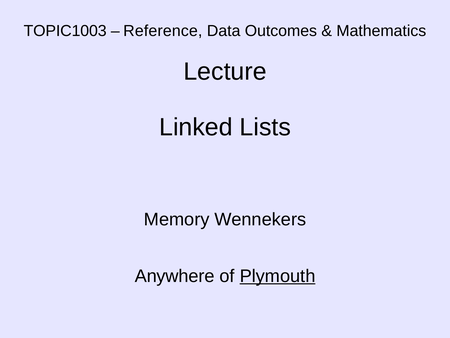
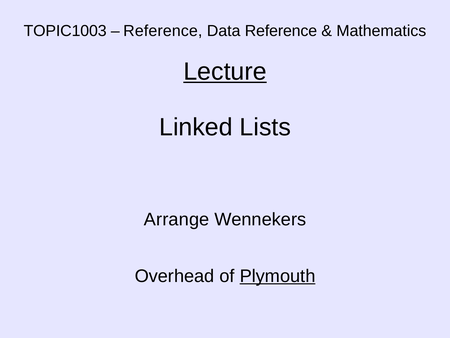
Data Outcomes: Outcomes -> Reference
Lecture underline: none -> present
Memory: Memory -> Arrange
Anywhere: Anywhere -> Overhead
